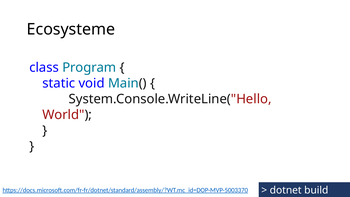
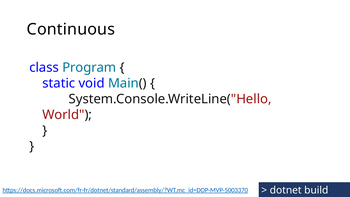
Ecosysteme: Ecosysteme -> Continuous
